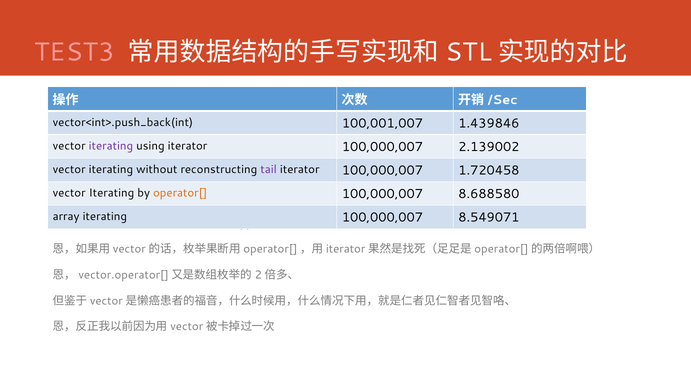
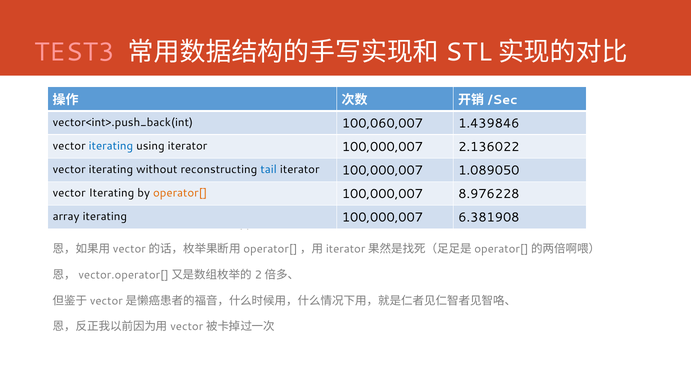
100,001,007: 100,001,007 -> 100,060,007
iterating at (111, 146) colour: purple -> blue
2.139002: 2.139002 -> 2.136022
tail colour: purple -> blue
1.720458: 1.720458 -> 1.089050
8.688580: 8.688580 -> 8.976228
8.549071: 8.549071 -> 6.381908
